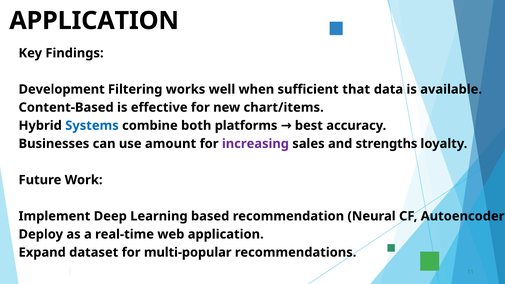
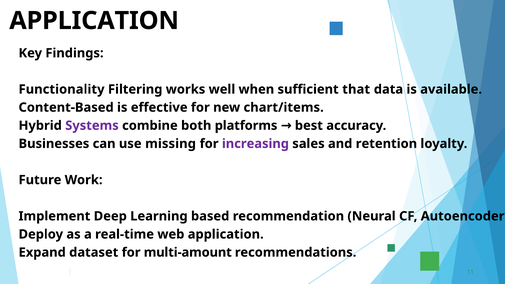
Development: Development -> Functionality
Systems colour: blue -> purple
amount: amount -> missing
strengths: strengths -> retention
multi-popular: multi-popular -> multi-amount
